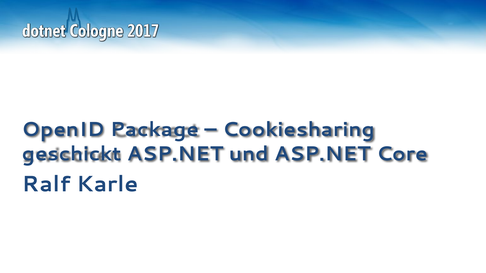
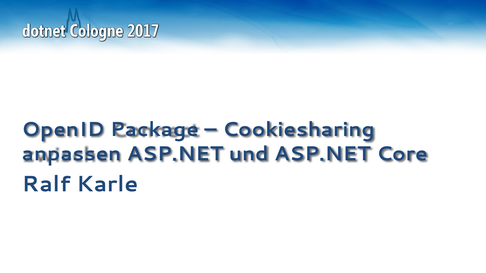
geschickt: geschickt -> anpassen
